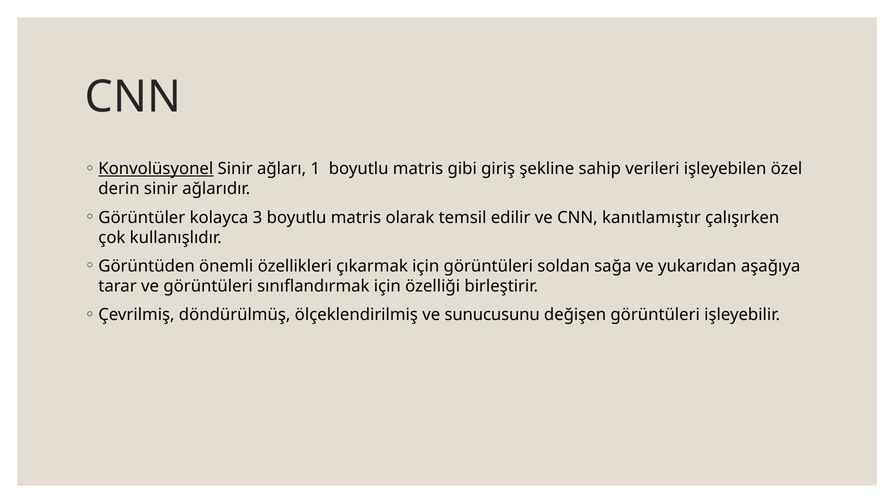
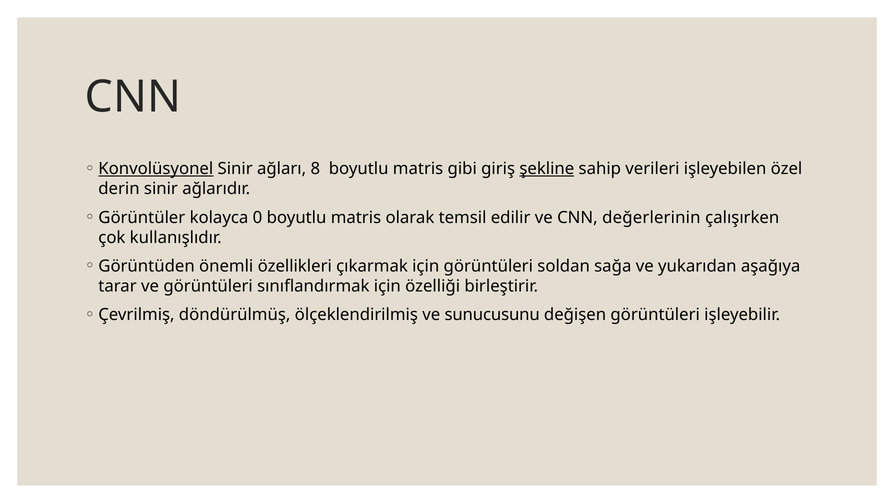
1: 1 -> 8
şekline underline: none -> present
3: 3 -> 0
kanıtlamıştır: kanıtlamıştır -> değerlerinin
